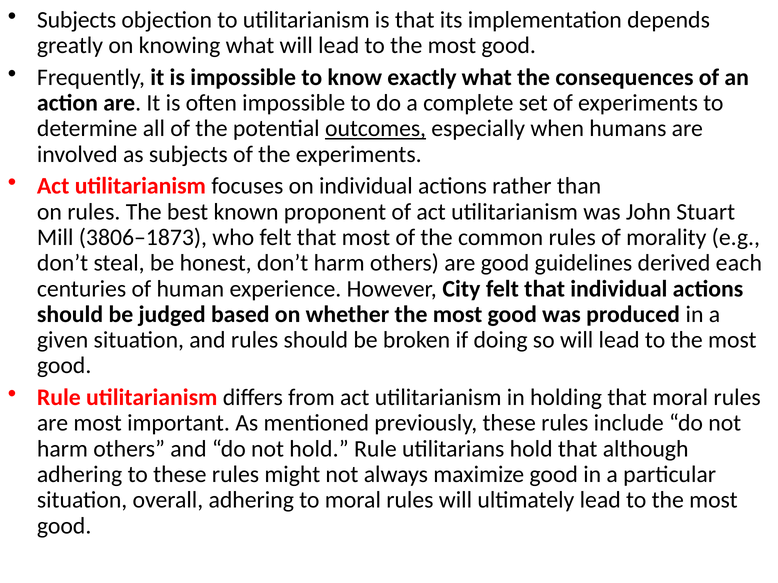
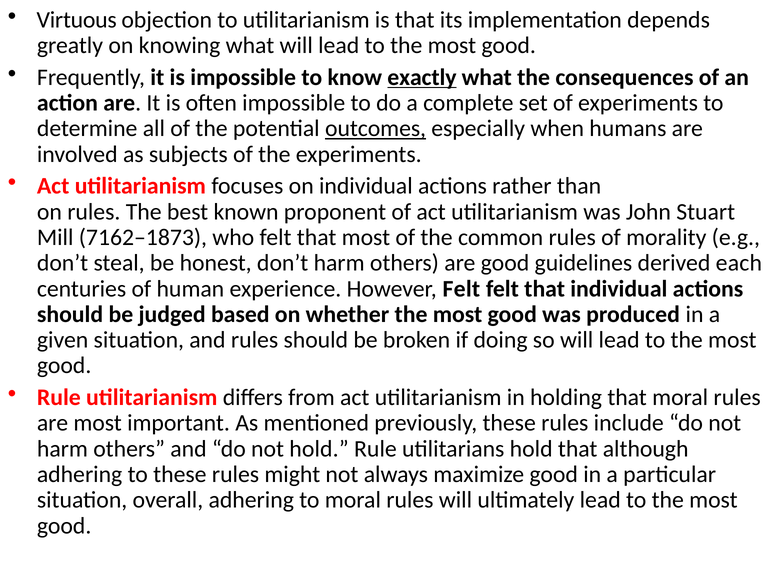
Subjects at (77, 20): Subjects -> Virtuous
exactly underline: none -> present
3806–1873: 3806–1873 -> 7162–1873
However City: City -> Felt
